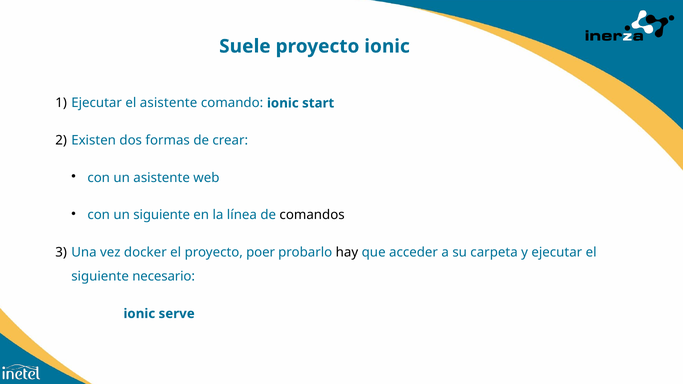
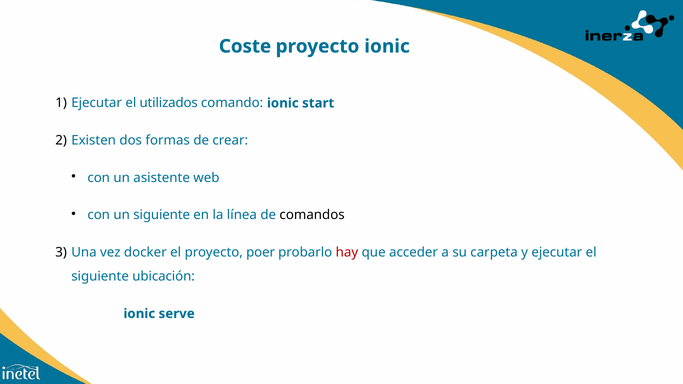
Suele: Suele -> Coste
el asistente: asistente -> utilizados
hay colour: black -> red
necesario: necesario -> ubicación
